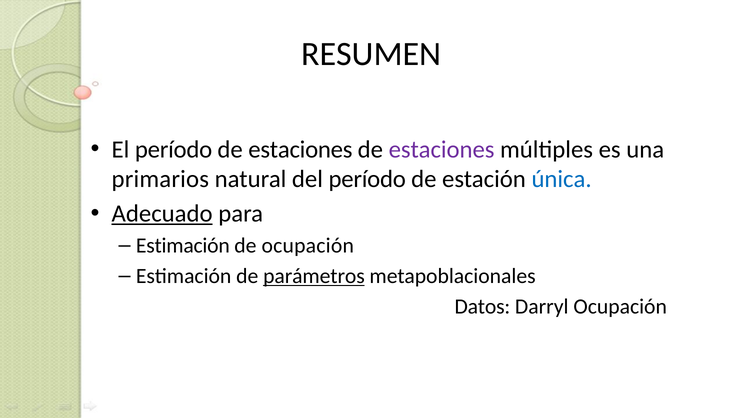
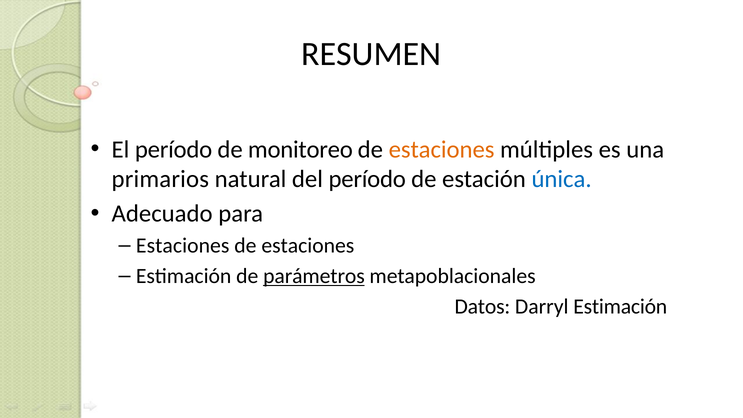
estaciones at (300, 149): estaciones -> monitoreo
estaciones at (442, 149) colour: purple -> orange
Adecuado underline: present -> none
Estimación at (183, 246): Estimación -> Estaciones
ocupación at (308, 246): ocupación -> estaciones
Darryl Ocupación: Ocupación -> Estimación
